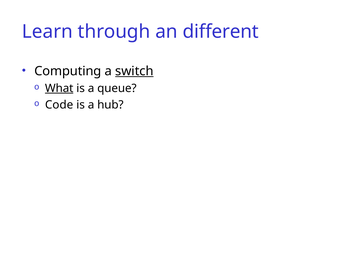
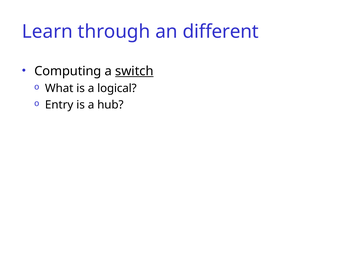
What underline: present -> none
queue: queue -> logical
Code: Code -> Entry
